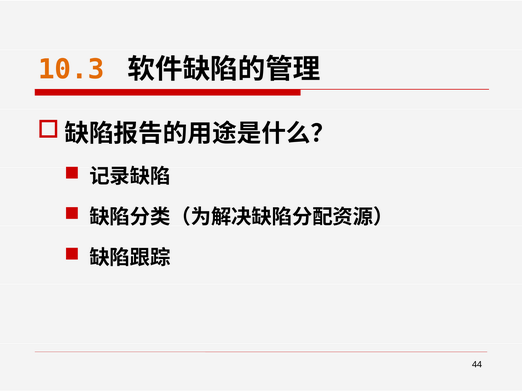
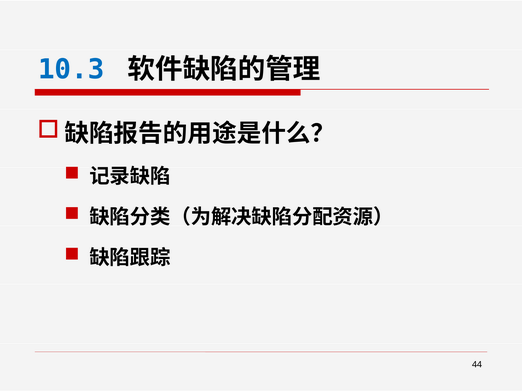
10.3 colour: orange -> blue
